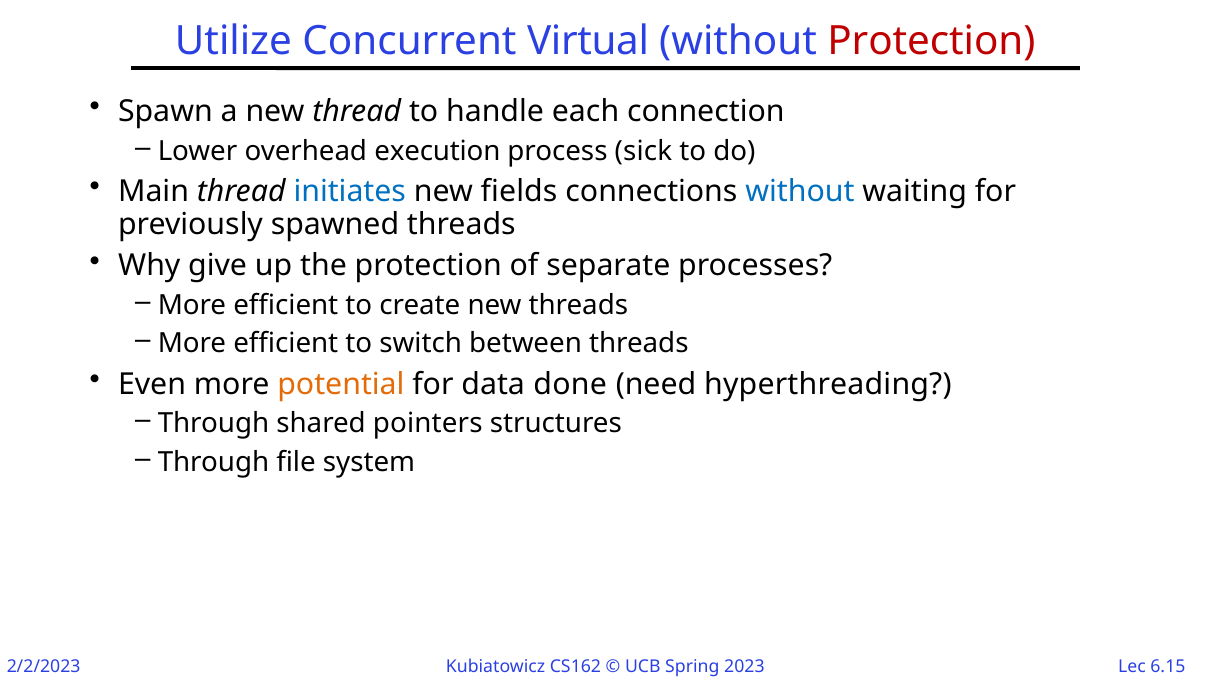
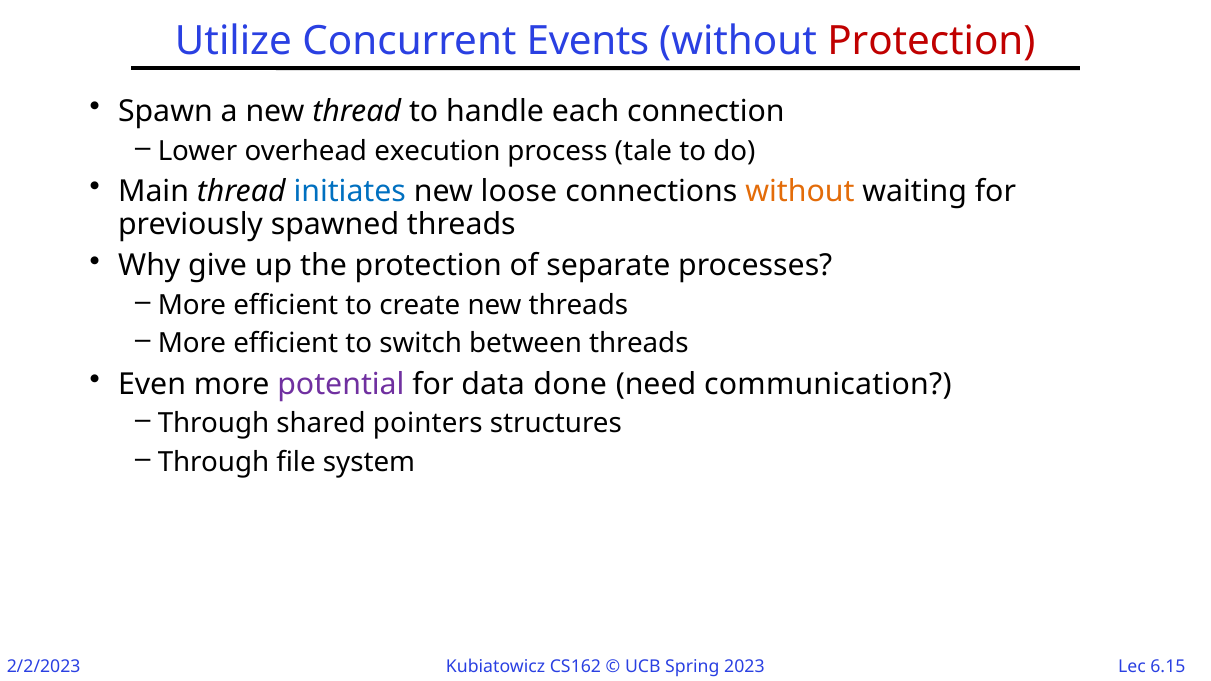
Virtual: Virtual -> Events
sick: sick -> tale
fields: fields -> loose
without at (800, 191) colour: blue -> orange
potential colour: orange -> purple
hyperthreading: hyperthreading -> communication
